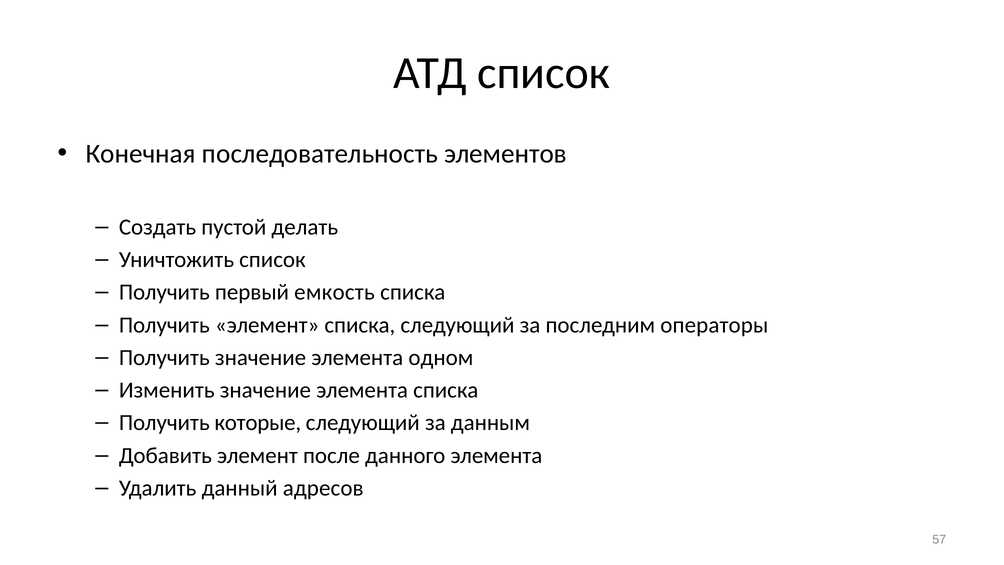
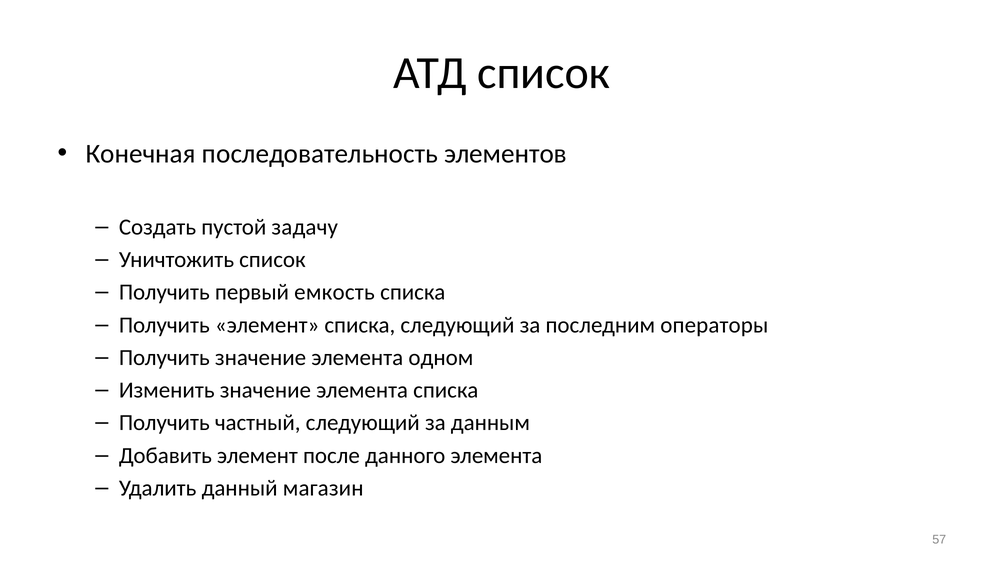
делать: делать -> задачу
которые: которые -> частный
адресов: адресов -> магазин
